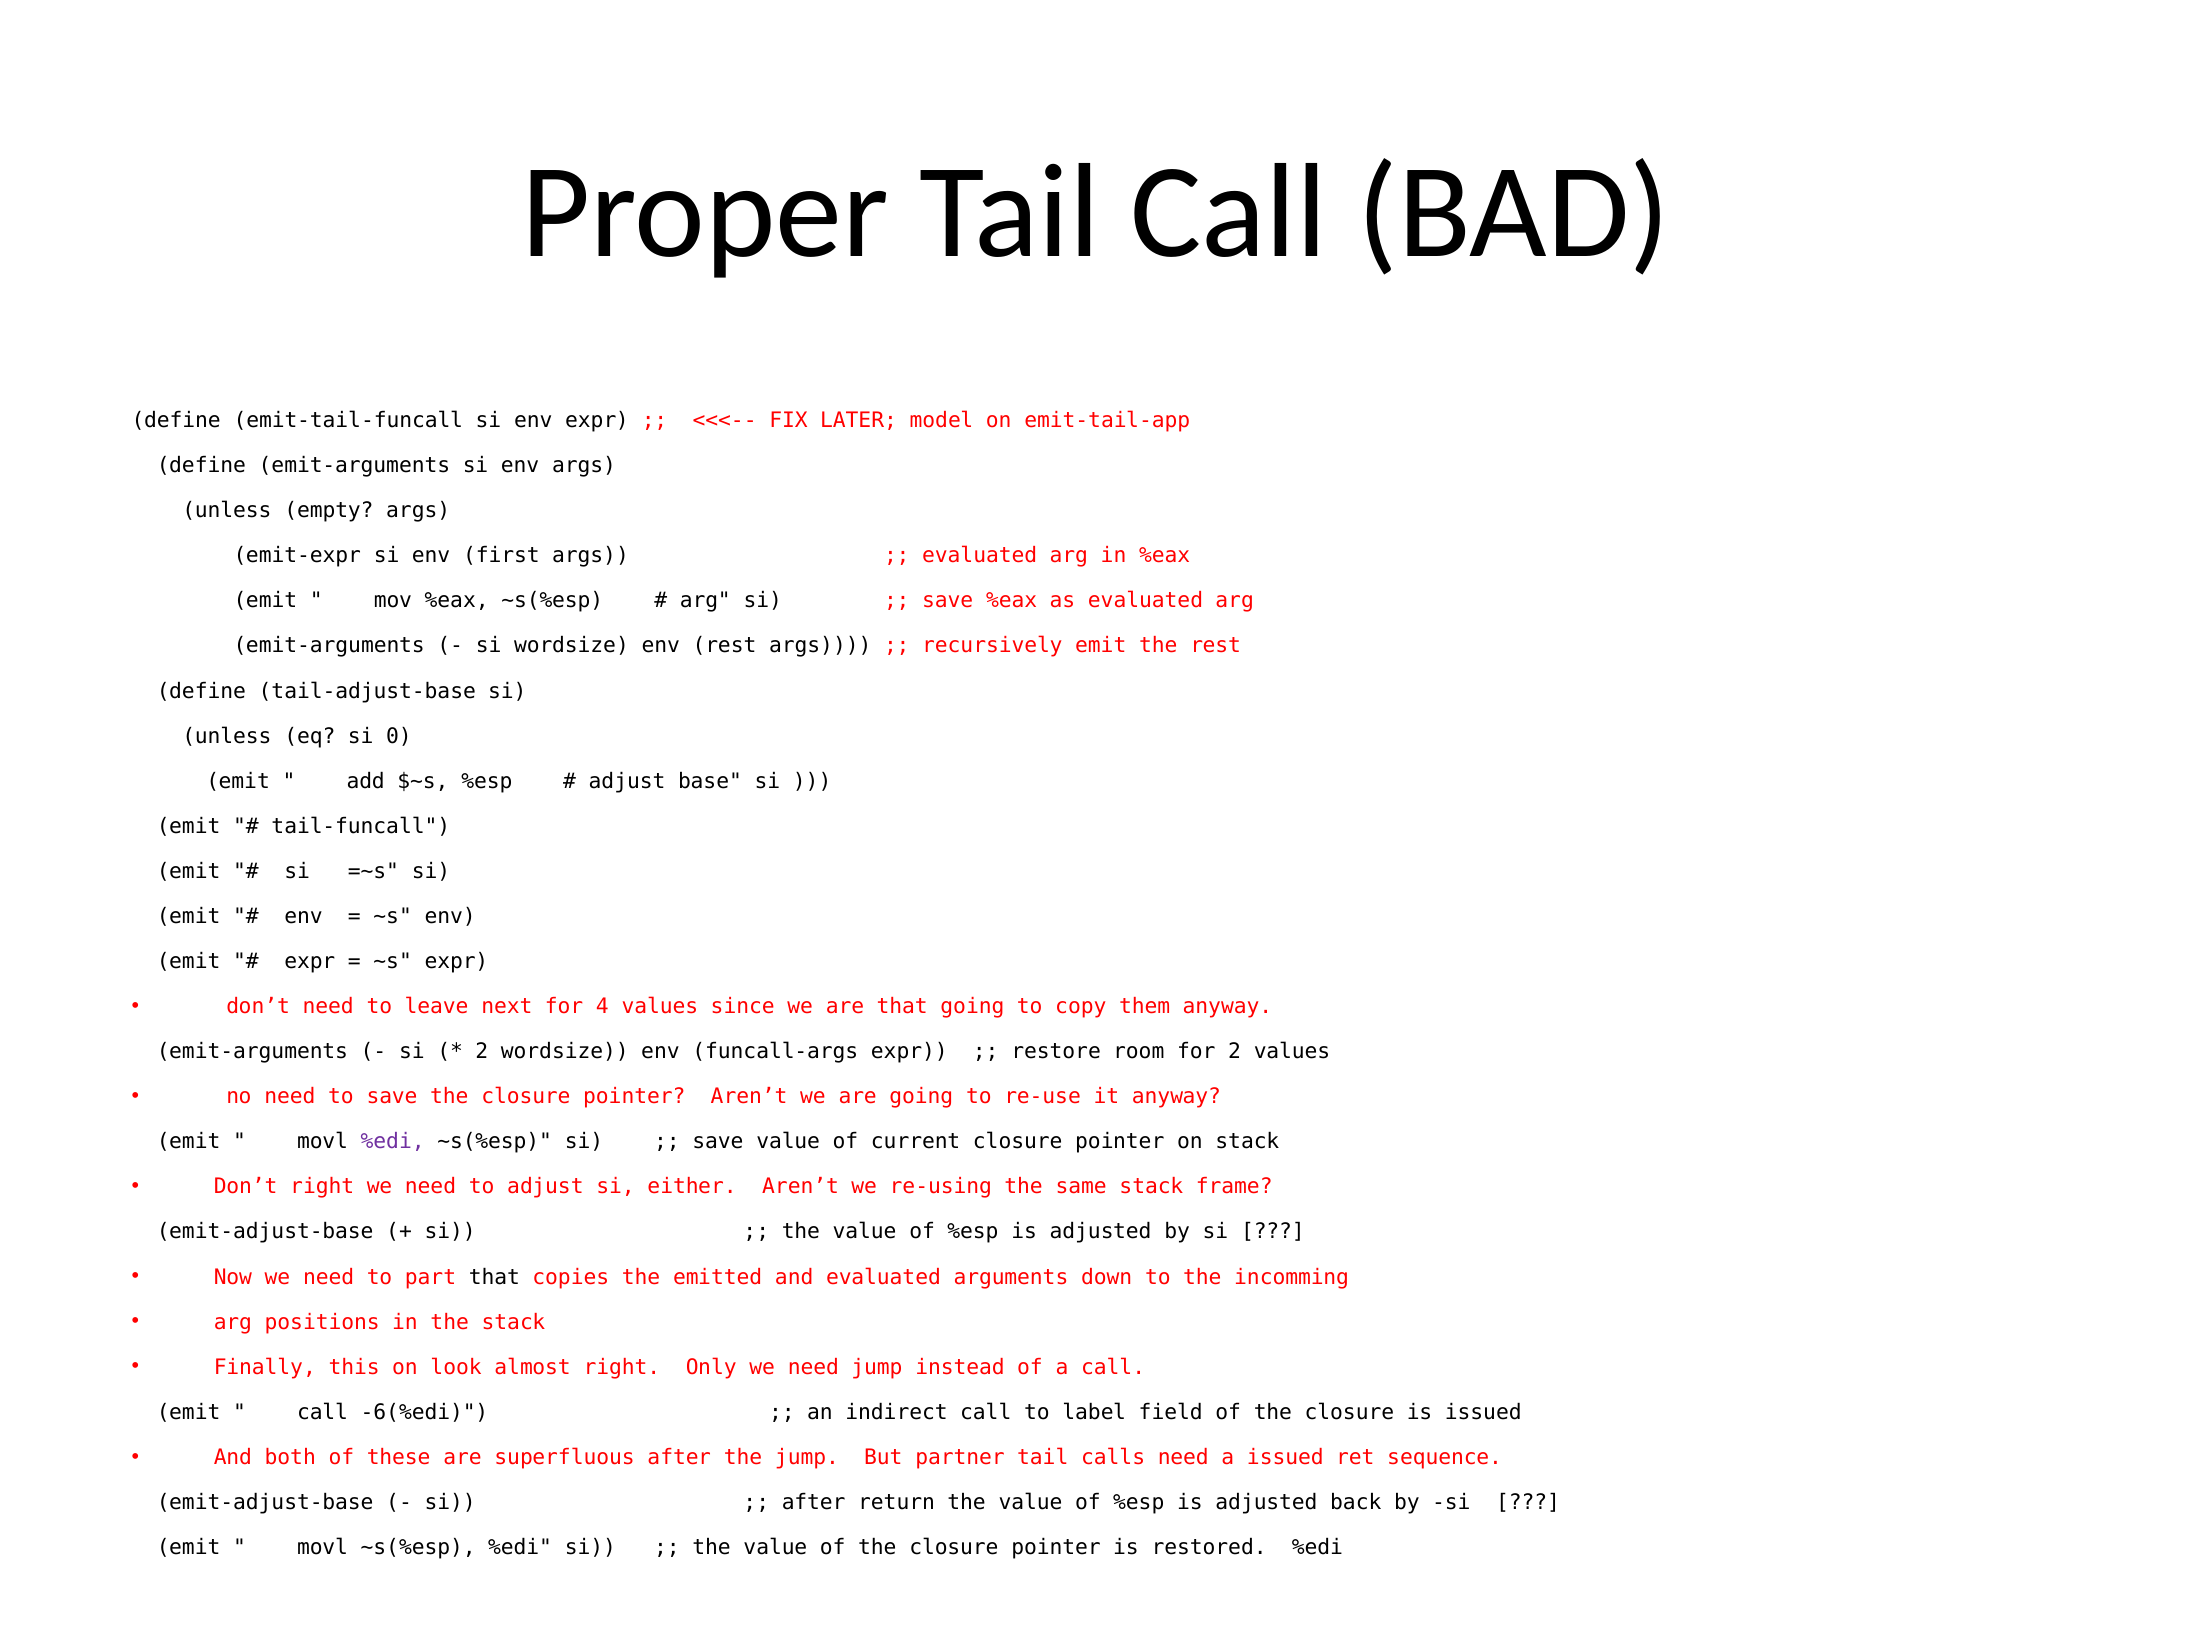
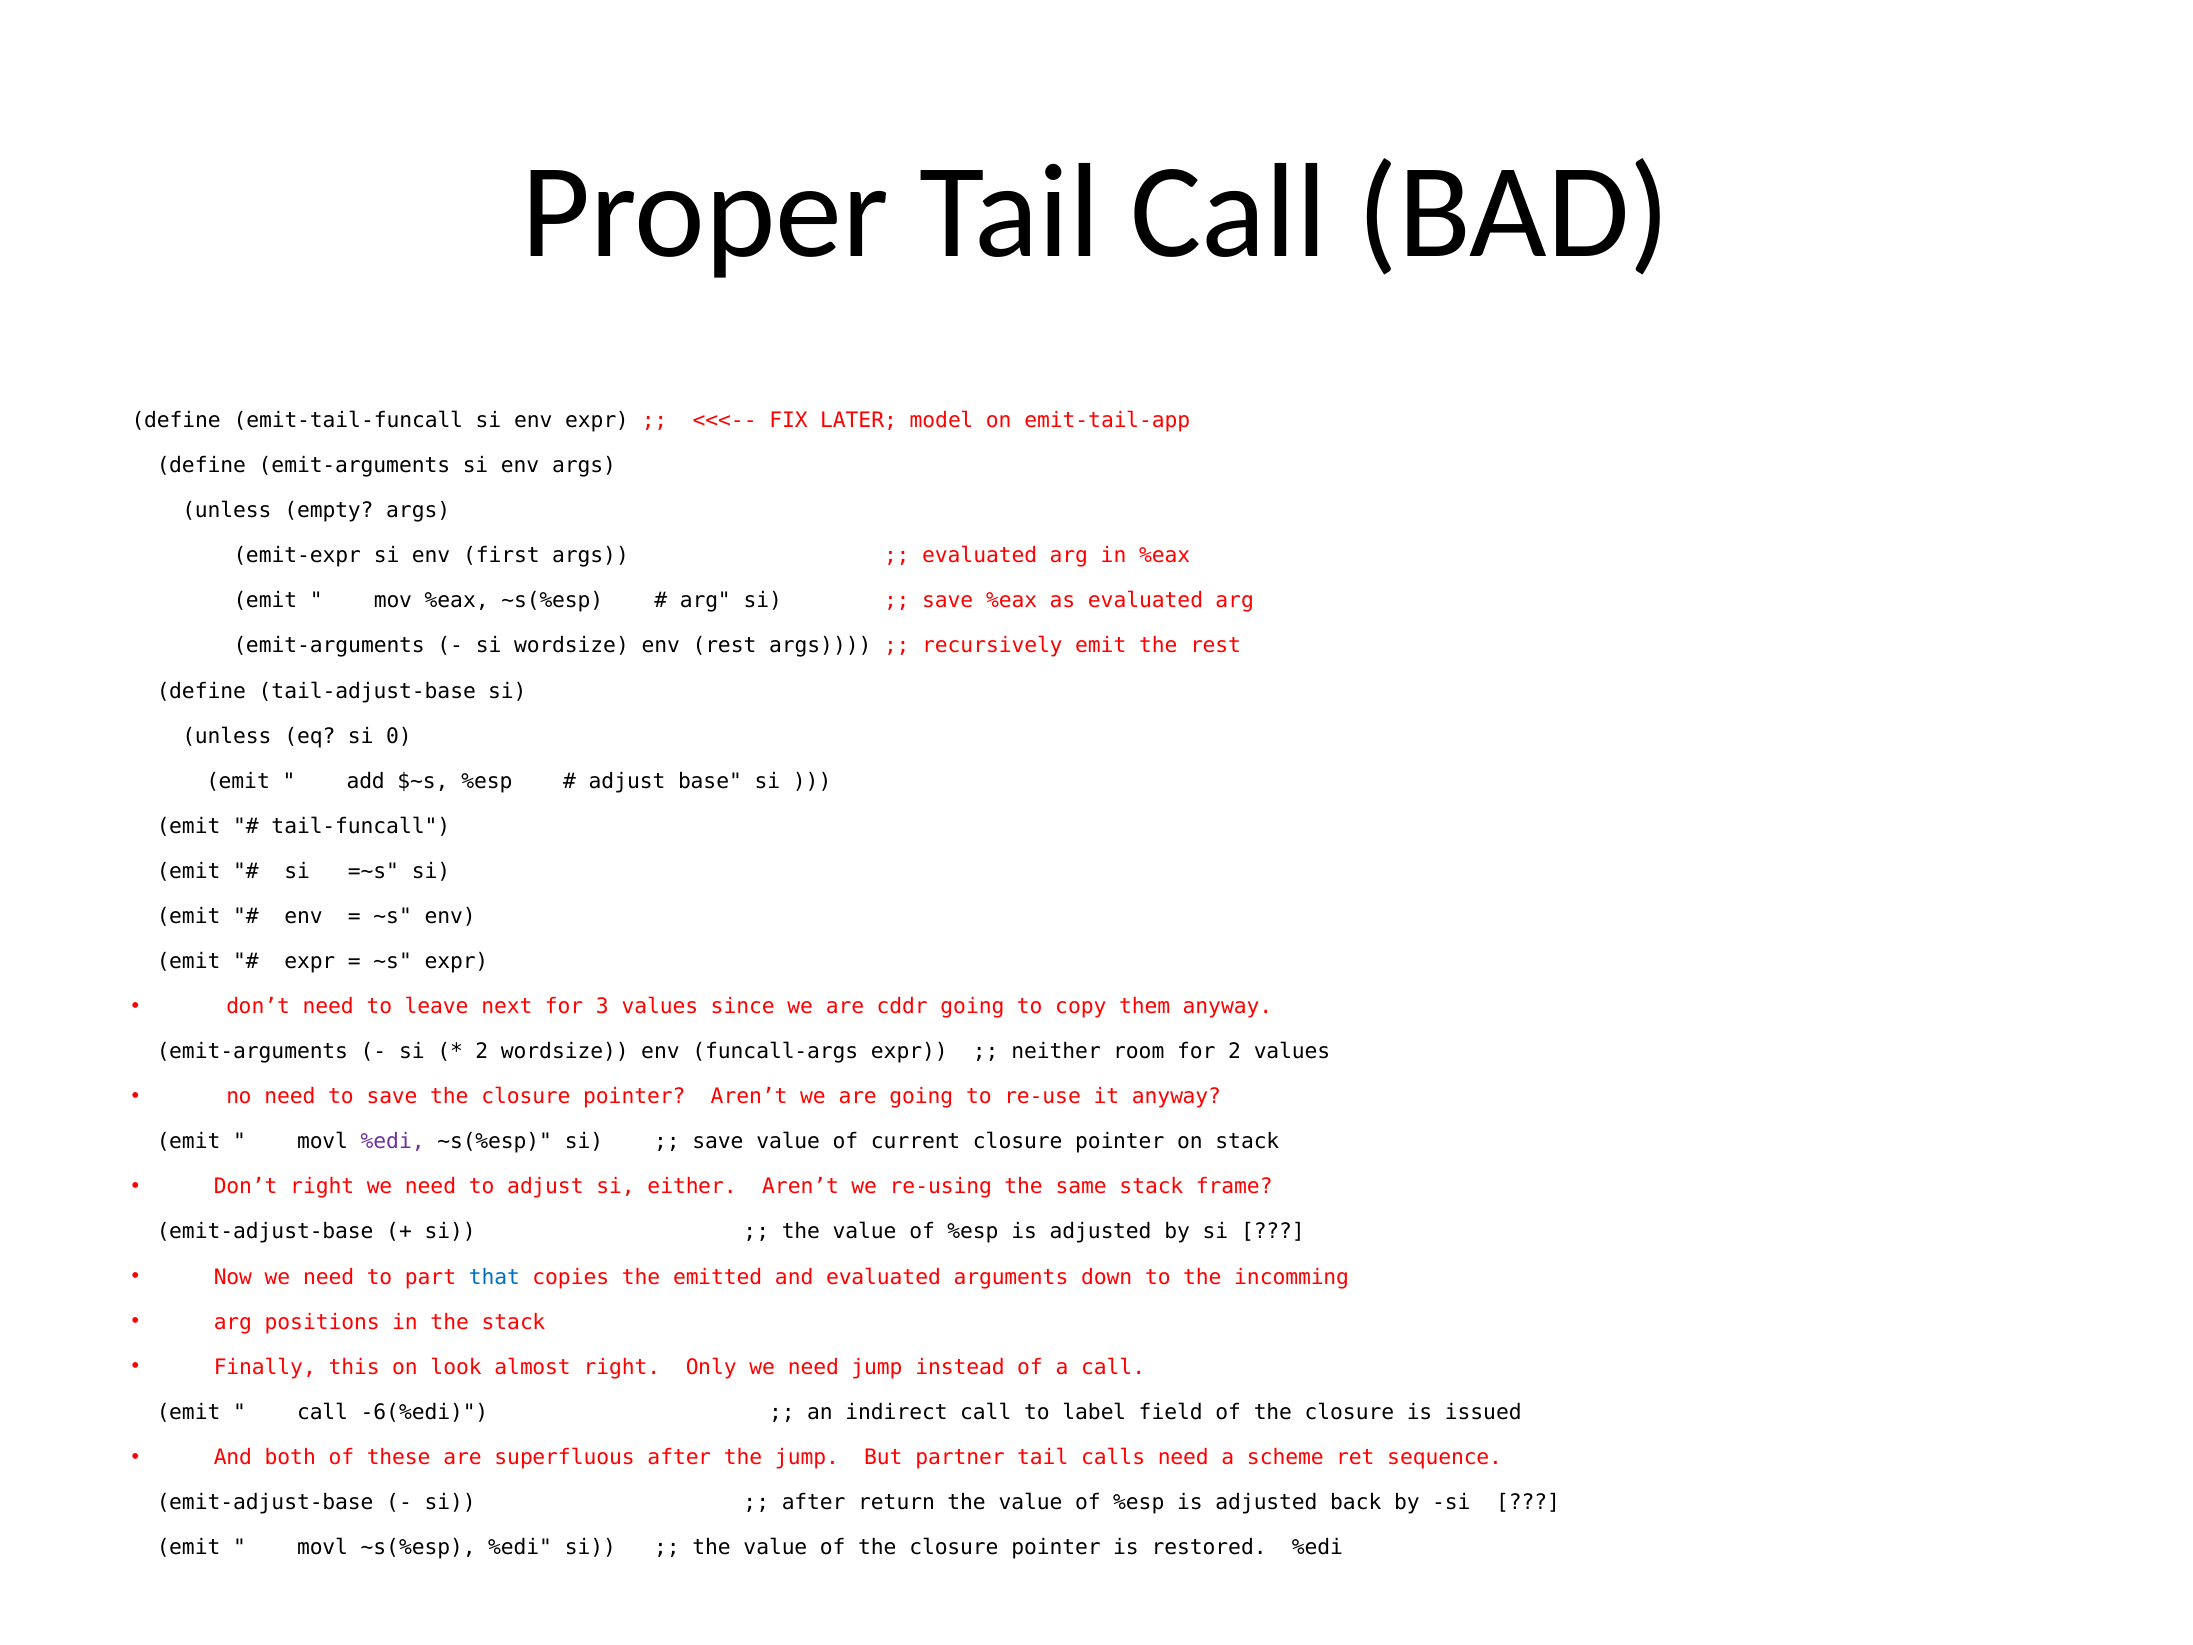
4: 4 -> 3
are that: that -> cddr
restore: restore -> neither
that at (494, 1277) colour: black -> blue
a issued: issued -> scheme
